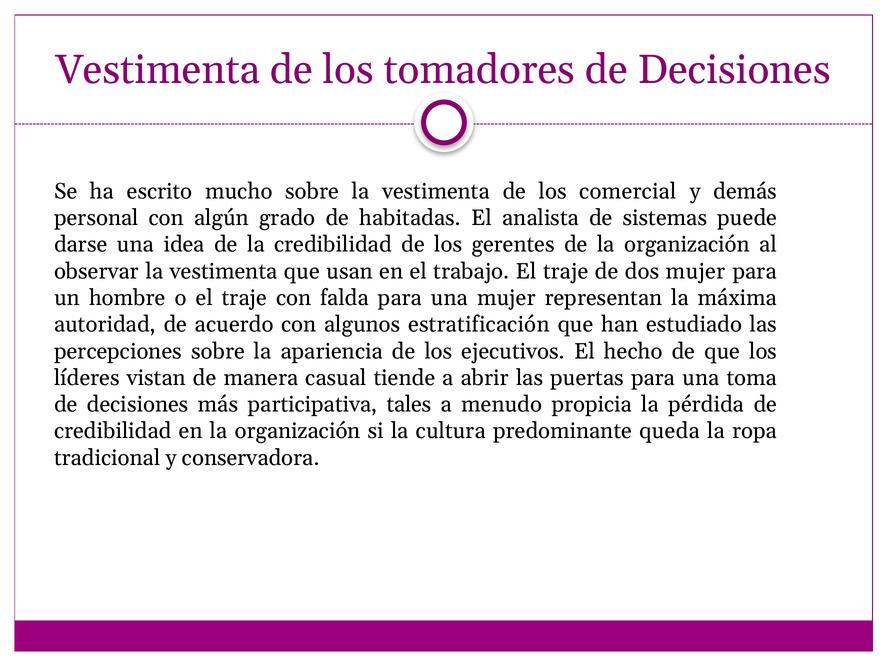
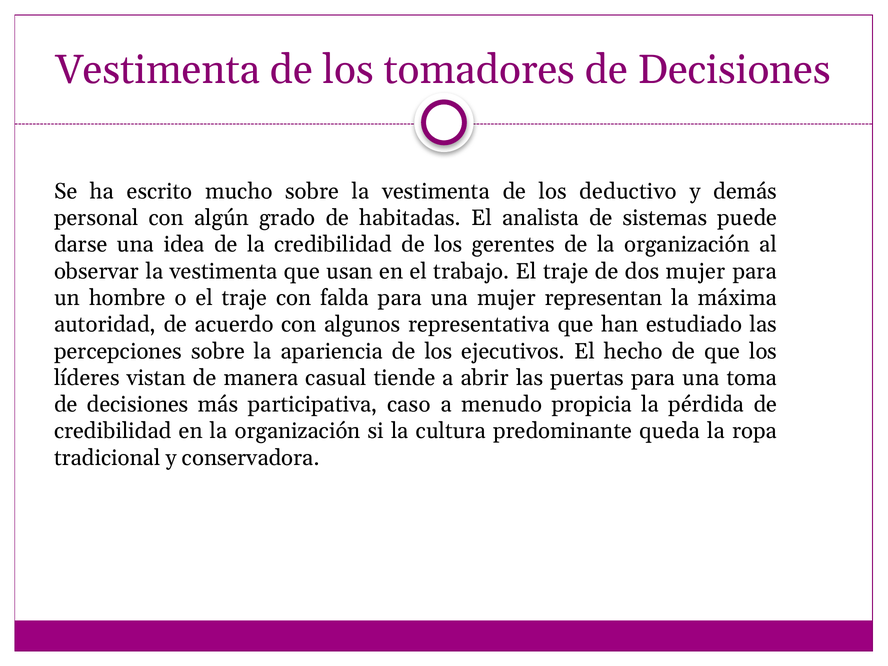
comercial: comercial -> deductivo
estratificación: estratificación -> representativa
tales: tales -> caso
